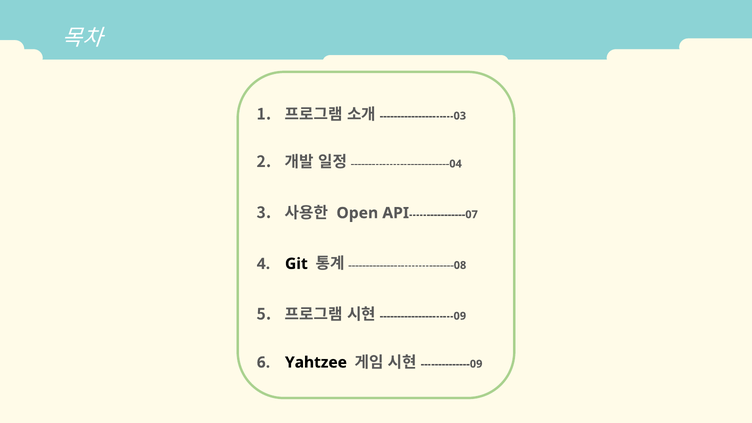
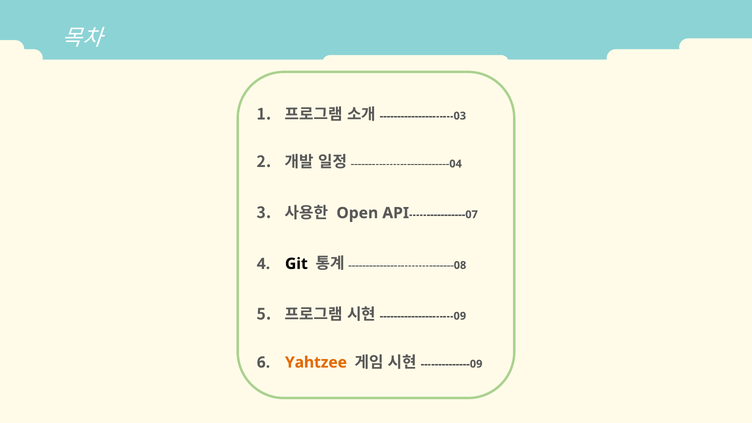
Yahtzee colour: black -> orange
